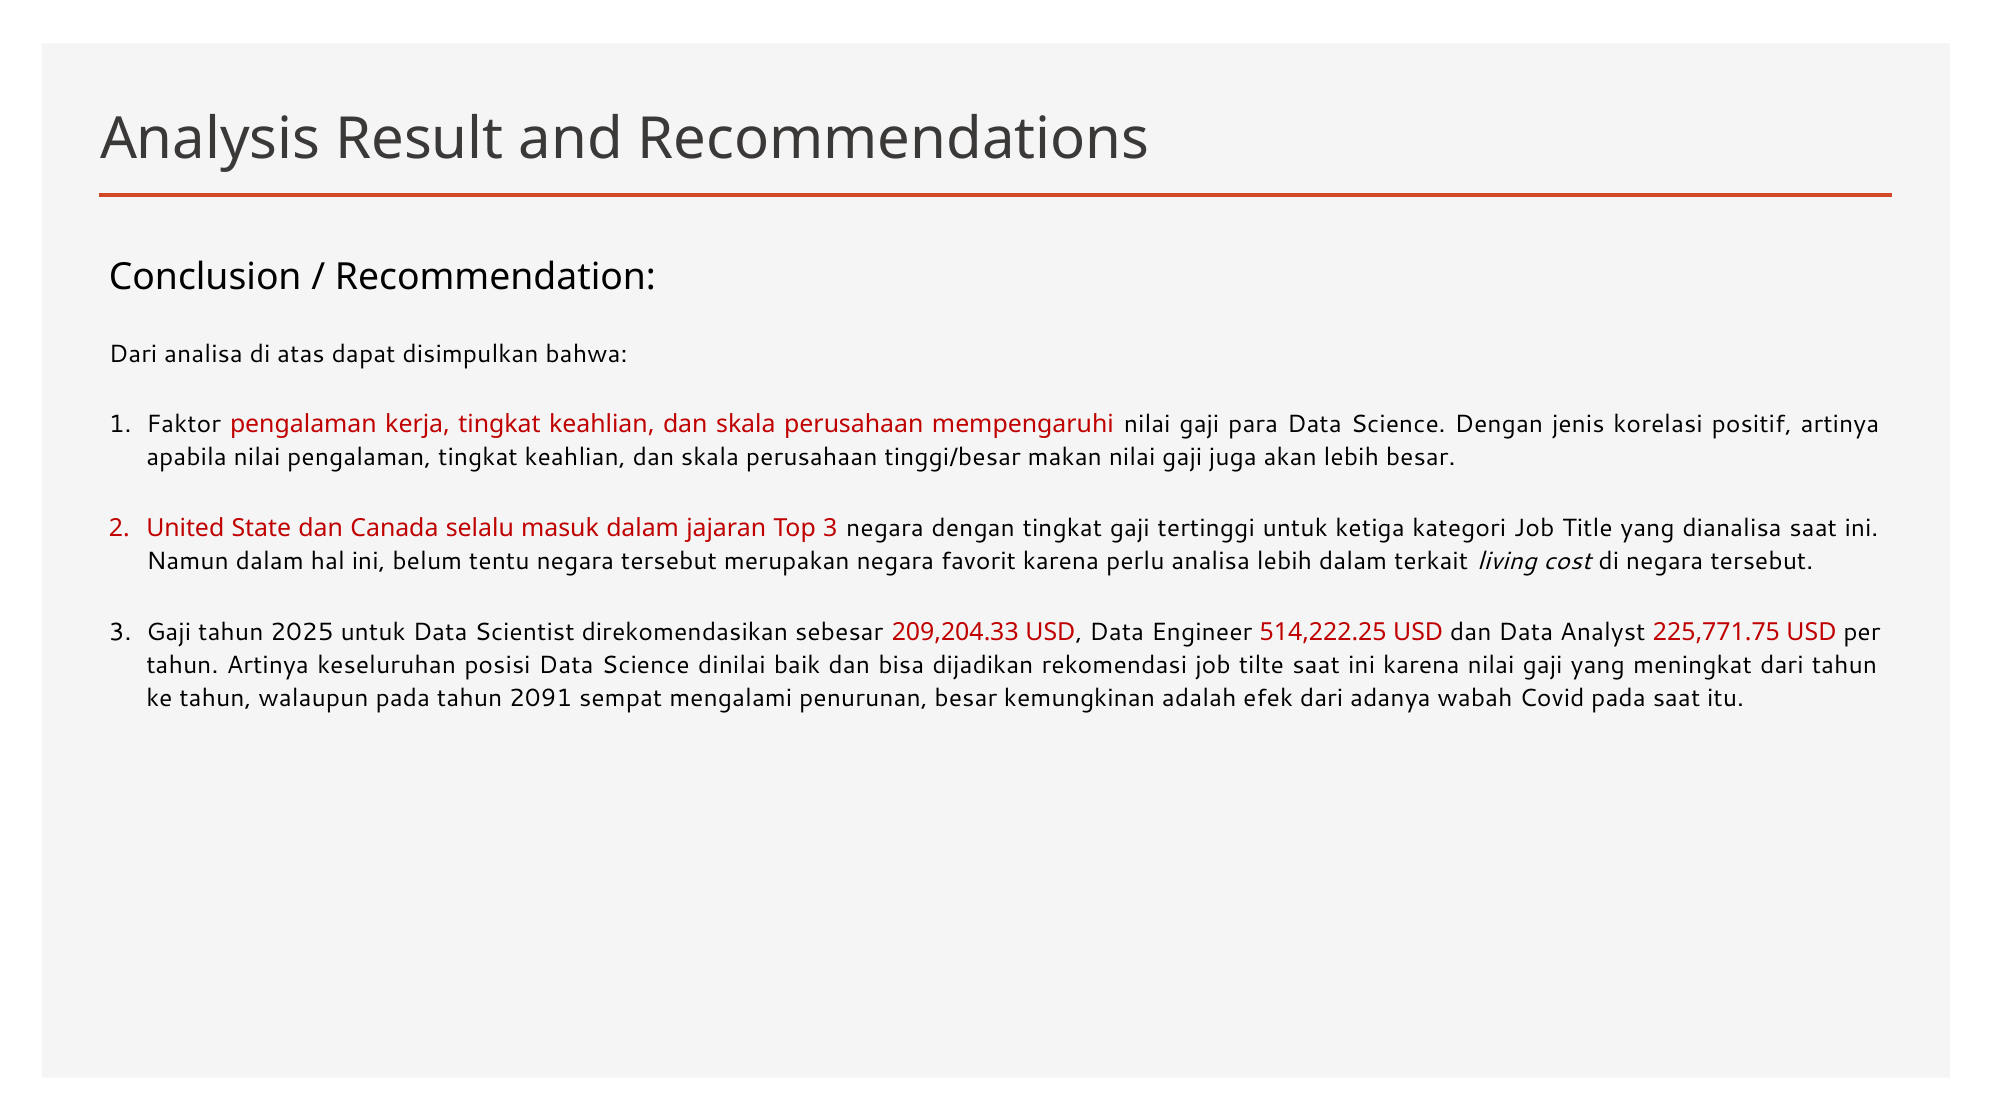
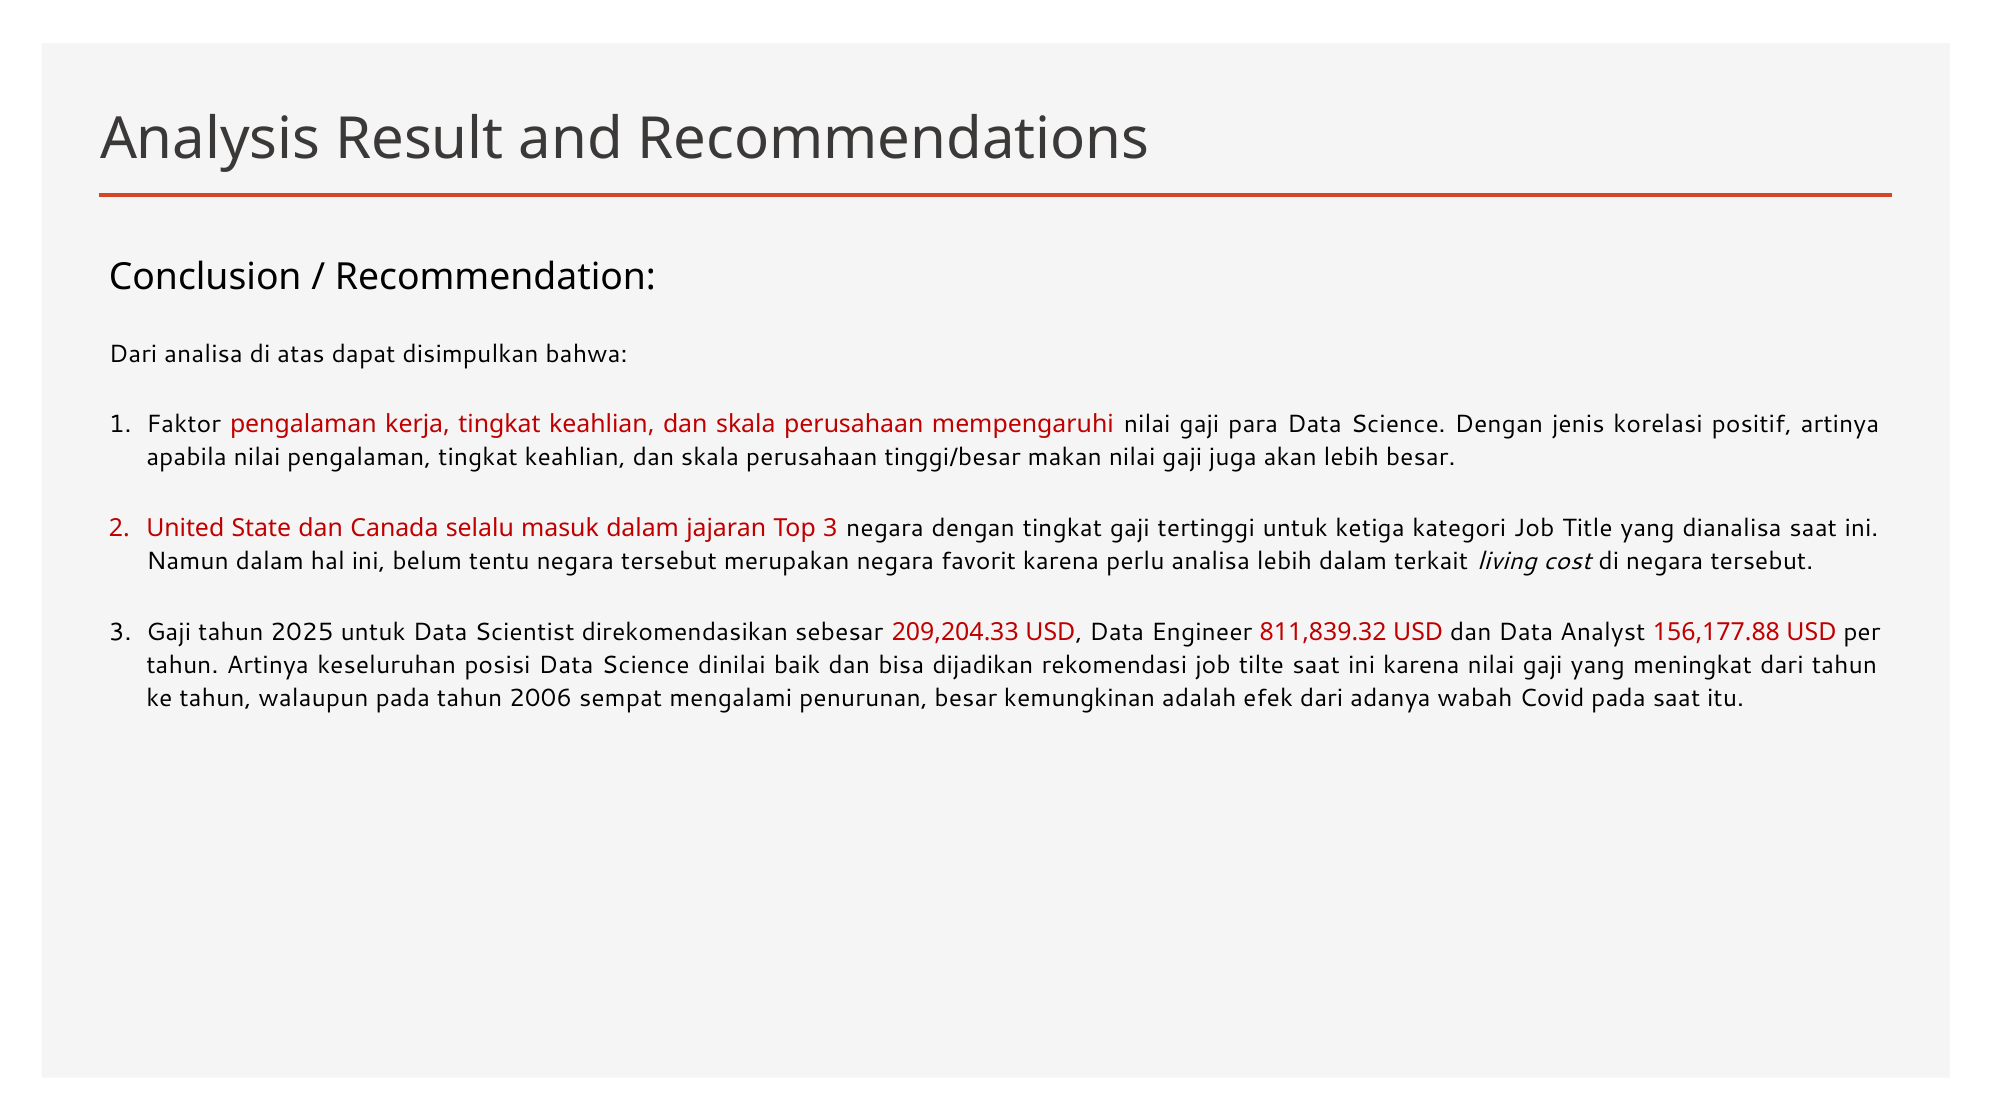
514,222.25: 514,222.25 -> 811,839.32
225,771.75: 225,771.75 -> 156,177.88
2091: 2091 -> 2006
